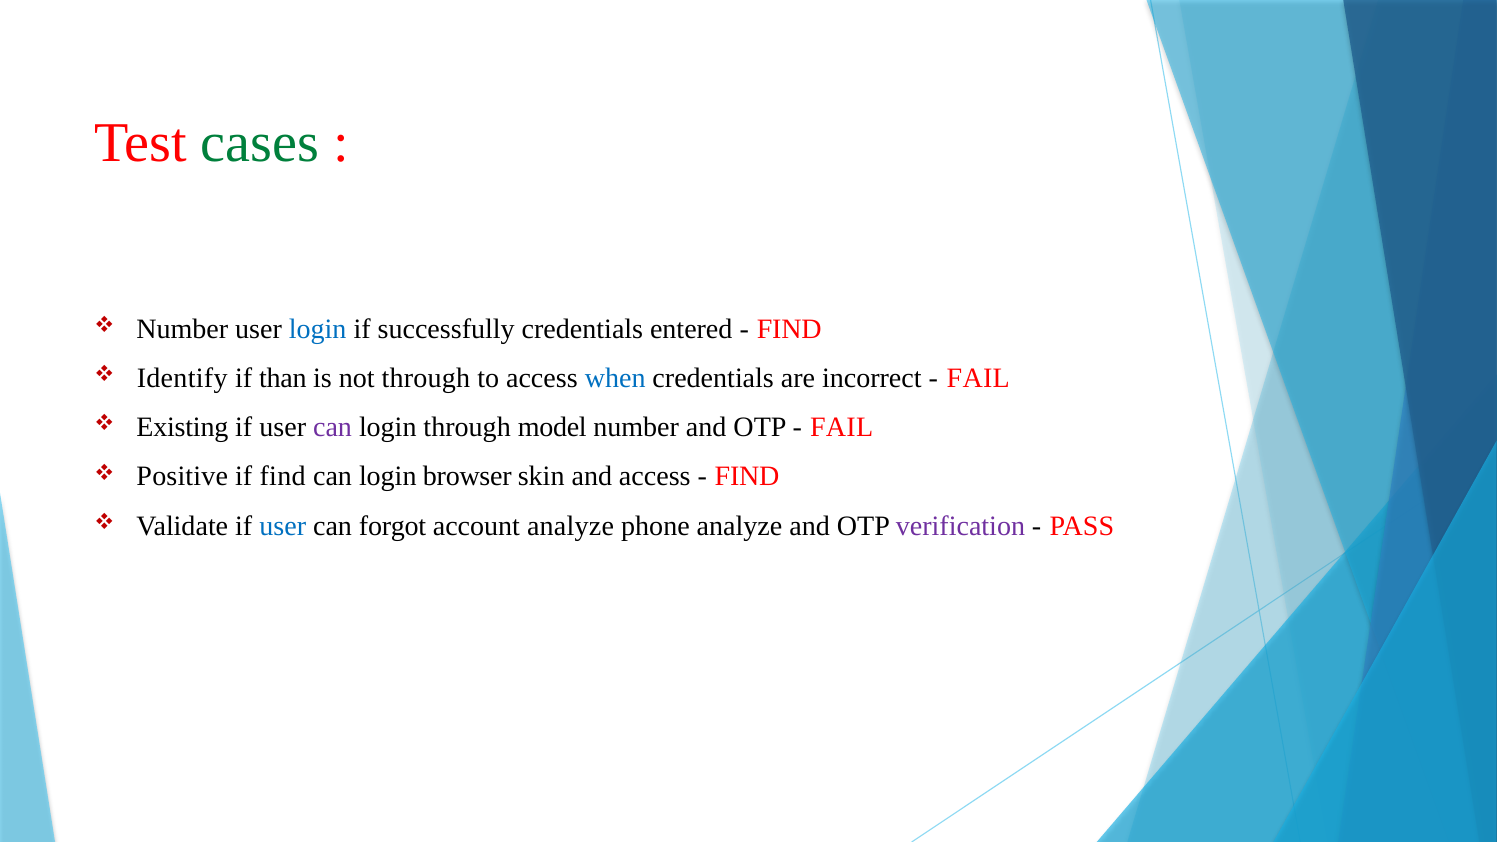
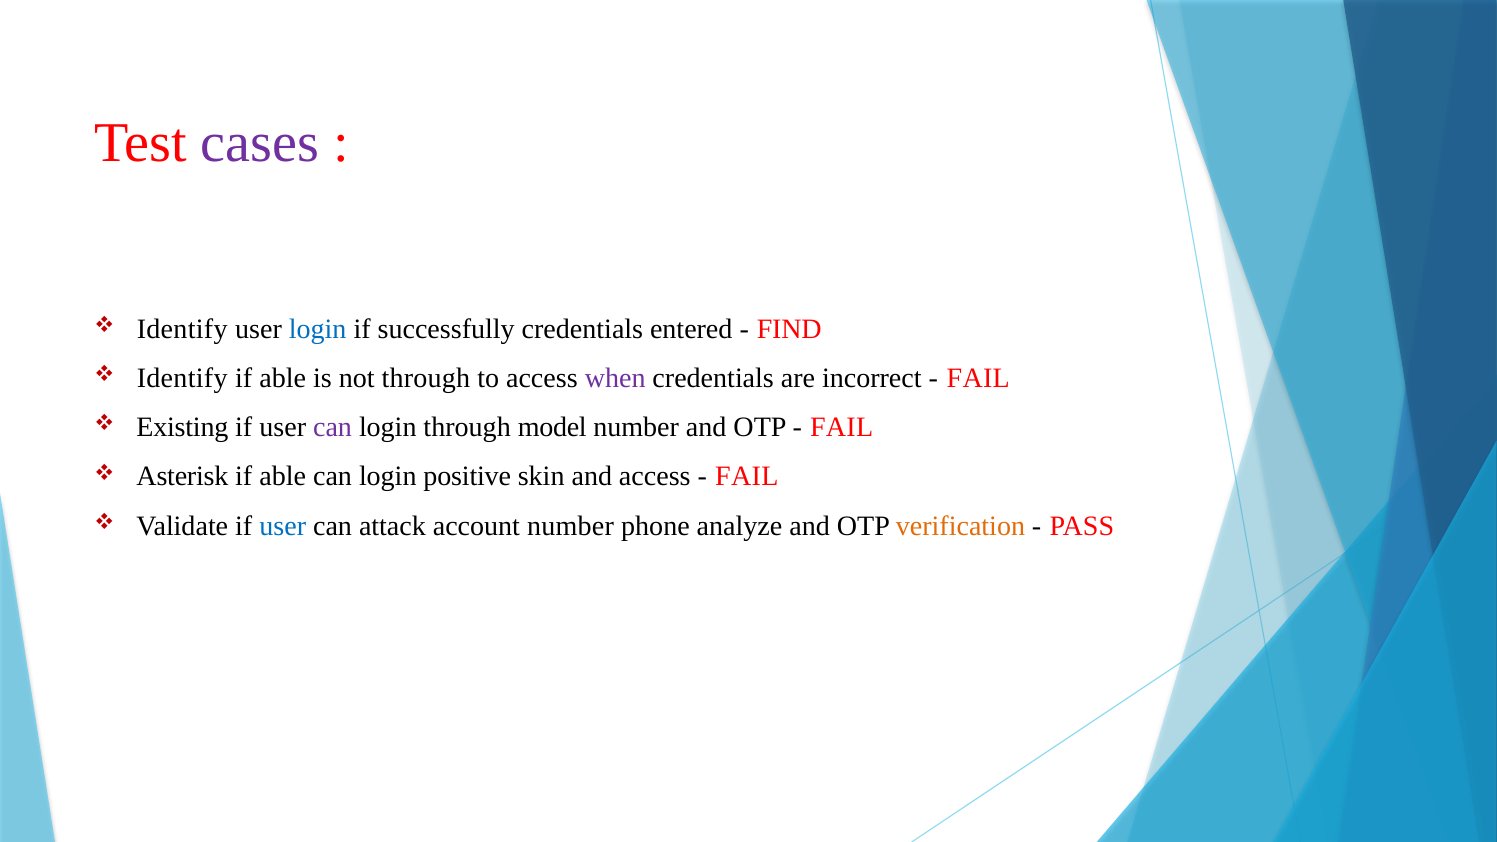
cases colour: green -> purple
Number at (182, 329): Number -> Identify
than at (283, 378): than -> able
when colour: blue -> purple
Positive: Positive -> Asterisk
find at (283, 477): find -> able
browser: browser -> positive
FIND at (747, 477): FIND -> FAIL
forgot: forgot -> attack
account analyze: analyze -> number
verification colour: purple -> orange
